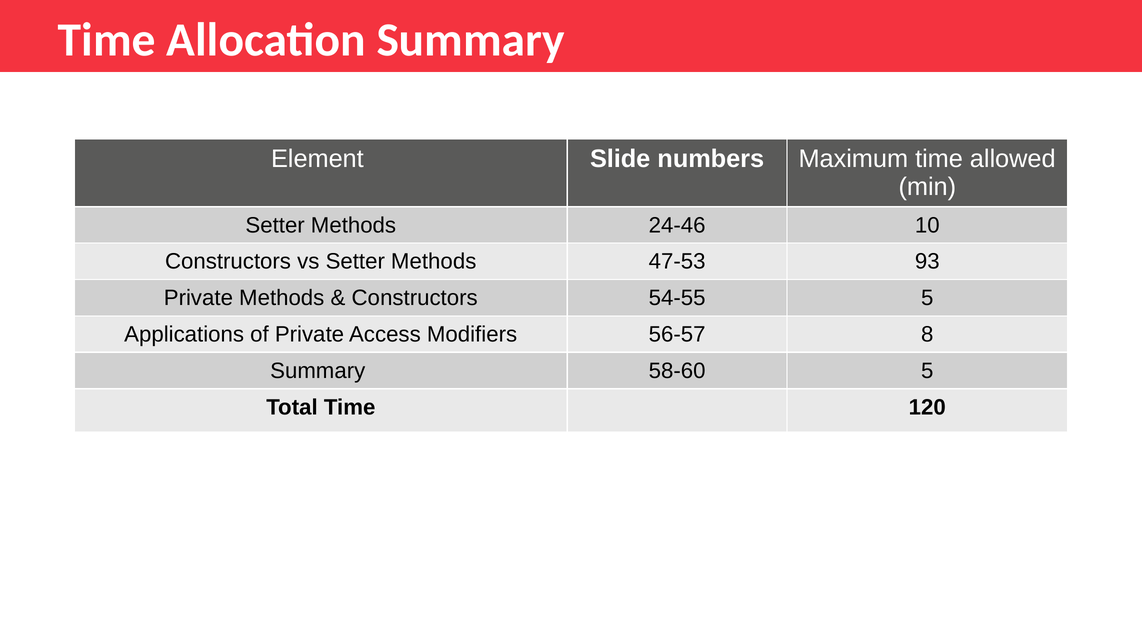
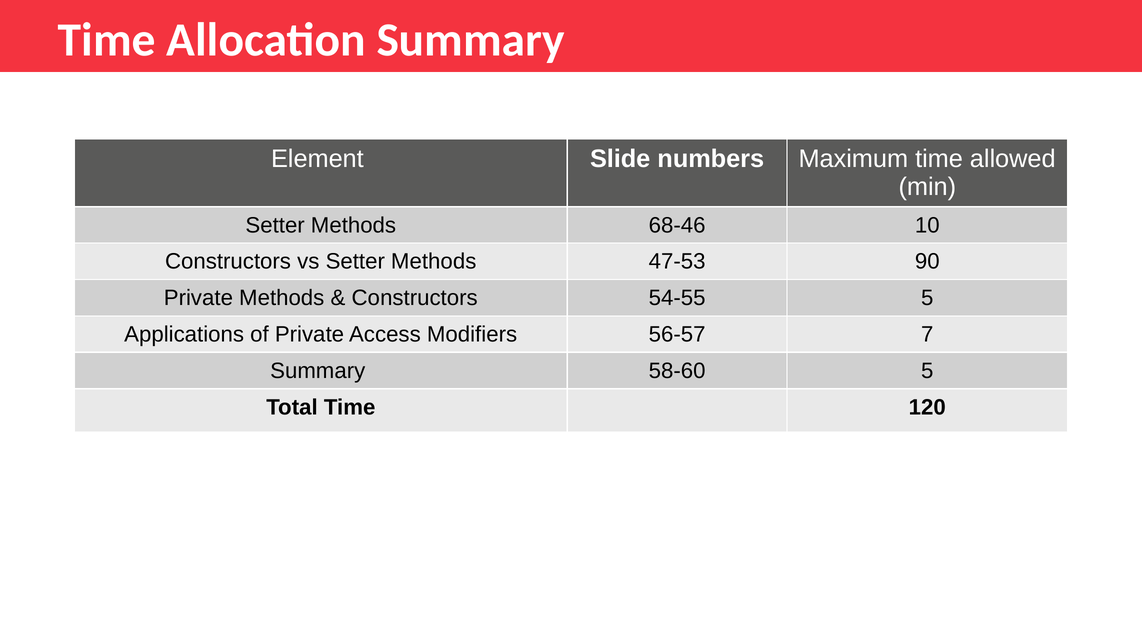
24-46: 24-46 -> 68-46
93: 93 -> 90
8: 8 -> 7
